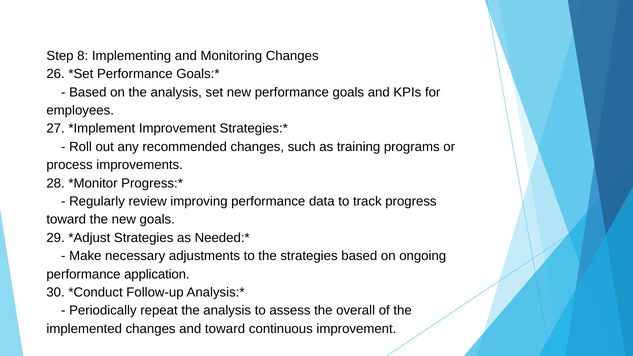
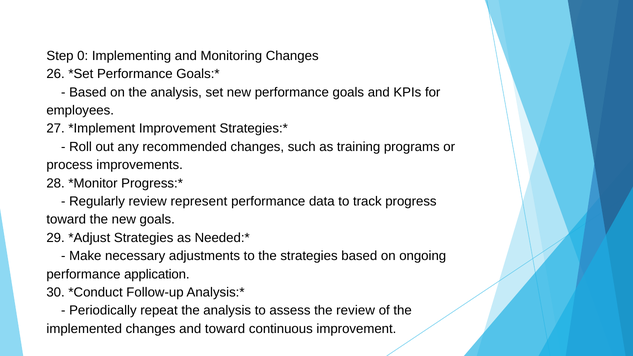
8: 8 -> 0
improving: improving -> represent
the overall: overall -> review
